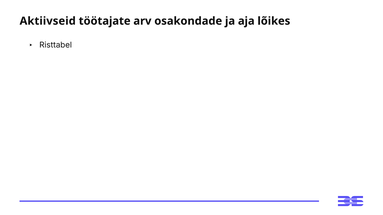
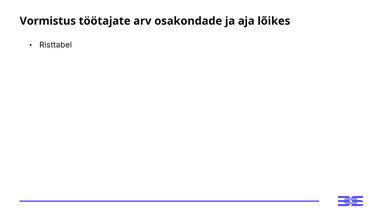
Aktiivseid: Aktiivseid -> Vormistus
